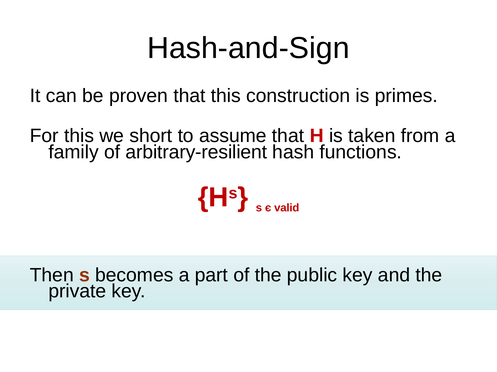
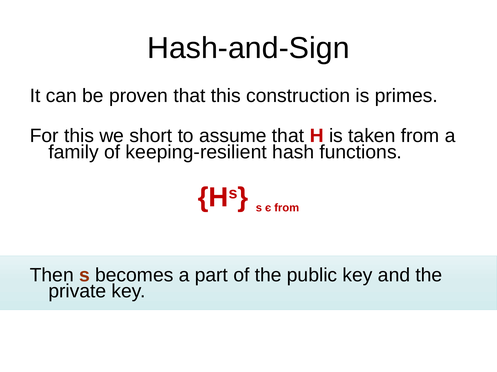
arbitrary-resilient: arbitrary-resilient -> keeping-resilient
є valid: valid -> from
